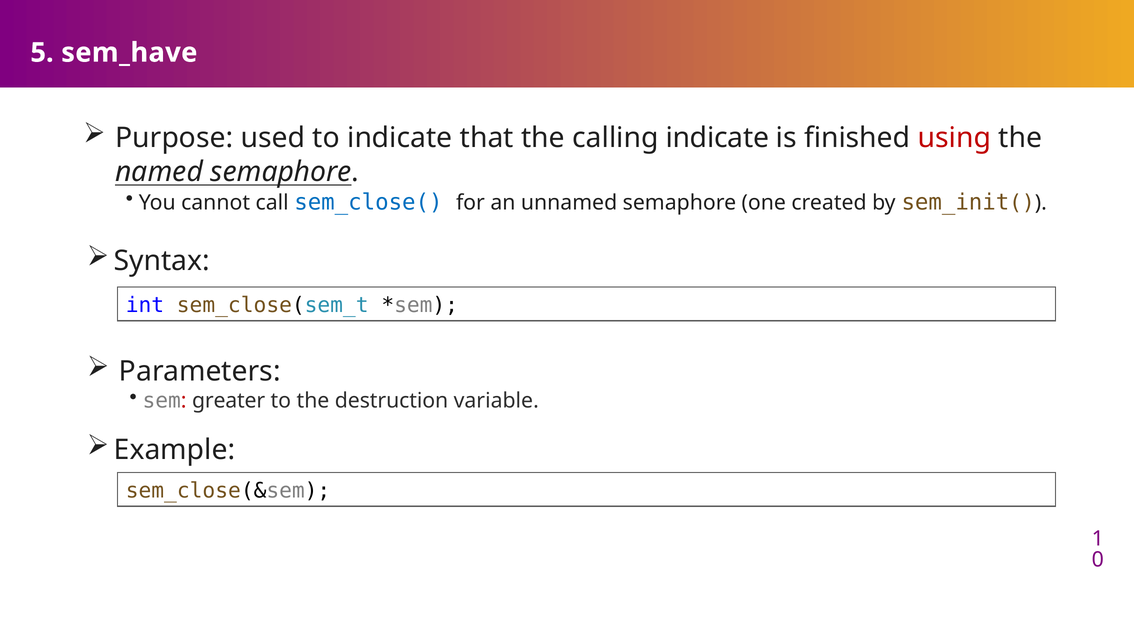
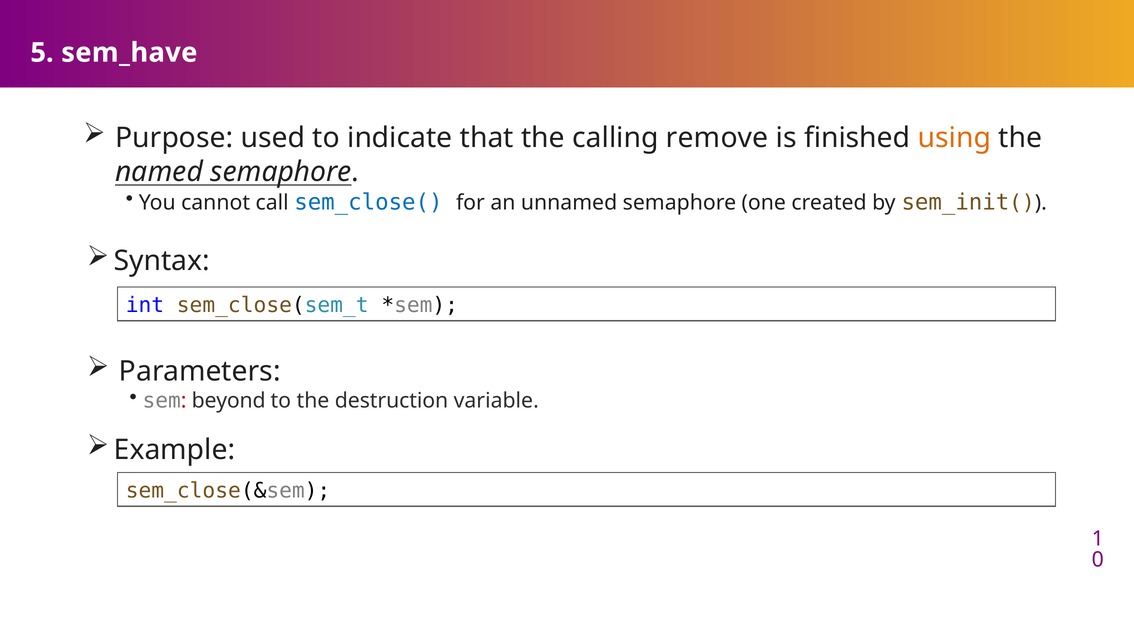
calling indicate: indicate -> remove
using colour: red -> orange
greater: greater -> beyond
